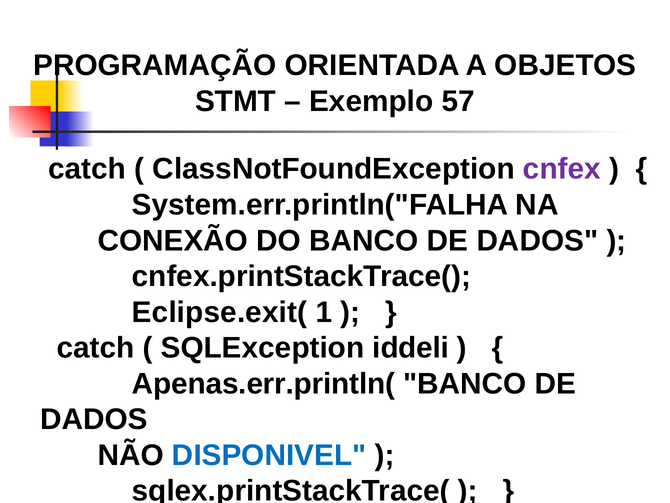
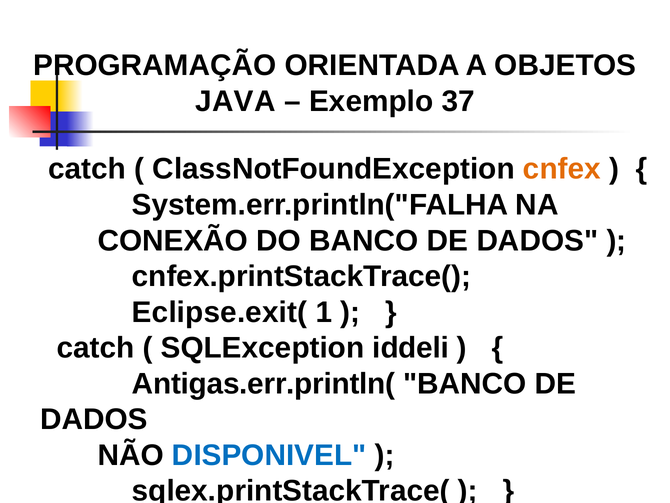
STMT: STMT -> JAVA
57: 57 -> 37
cnfex colour: purple -> orange
Apenas.err.println(: Apenas.err.println( -> Antigas.err.println(
